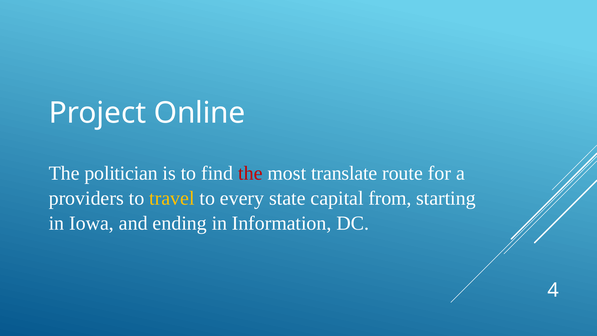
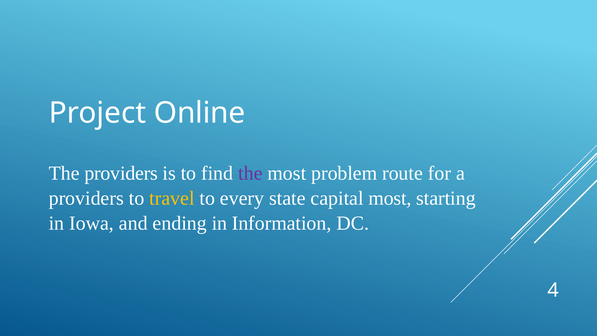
The politician: politician -> providers
the at (250, 173) colour: red -> purple
translate: translate -> problem
capital from: from -> most
